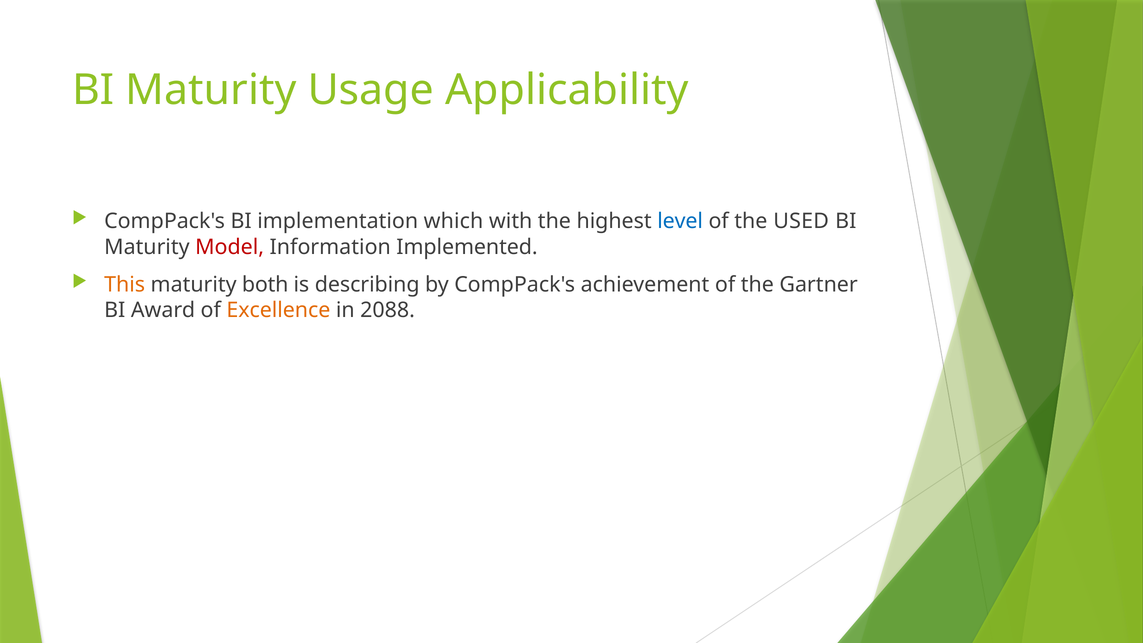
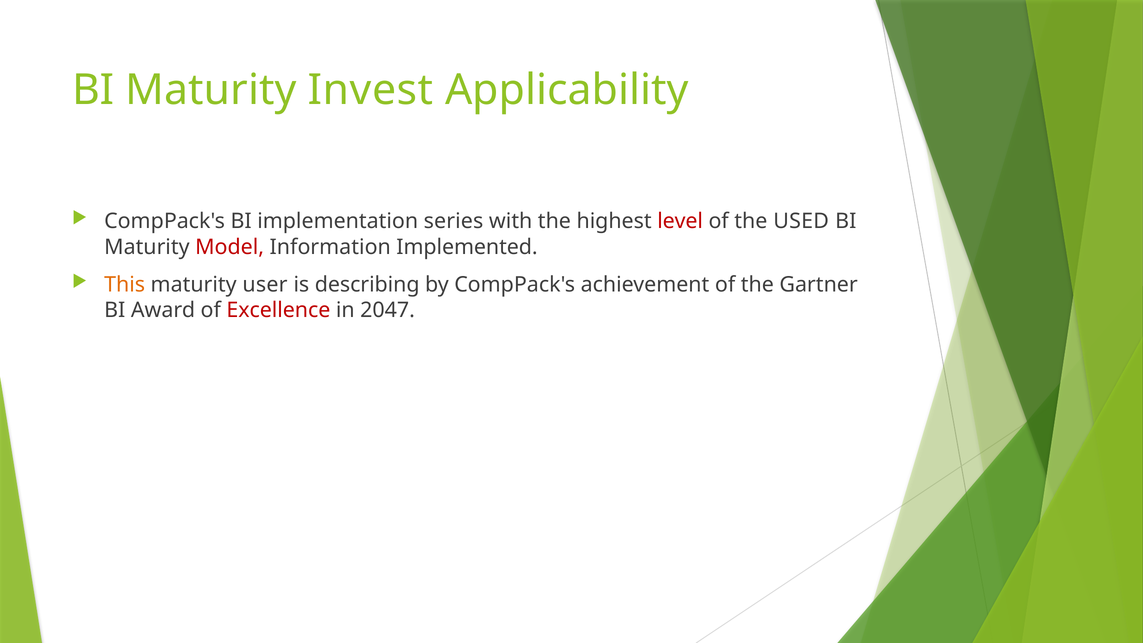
Usage: Usage -> Invest
which: which -> series
level colour: blue -> red
both: both -> user
Excellence colour: orange -> red
2088: 2088 -> 2047
